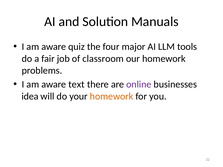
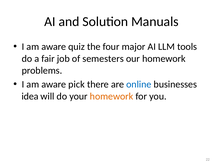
classroom: classroom -> semesters
text: text -> pick
online colour: purple -> blue
